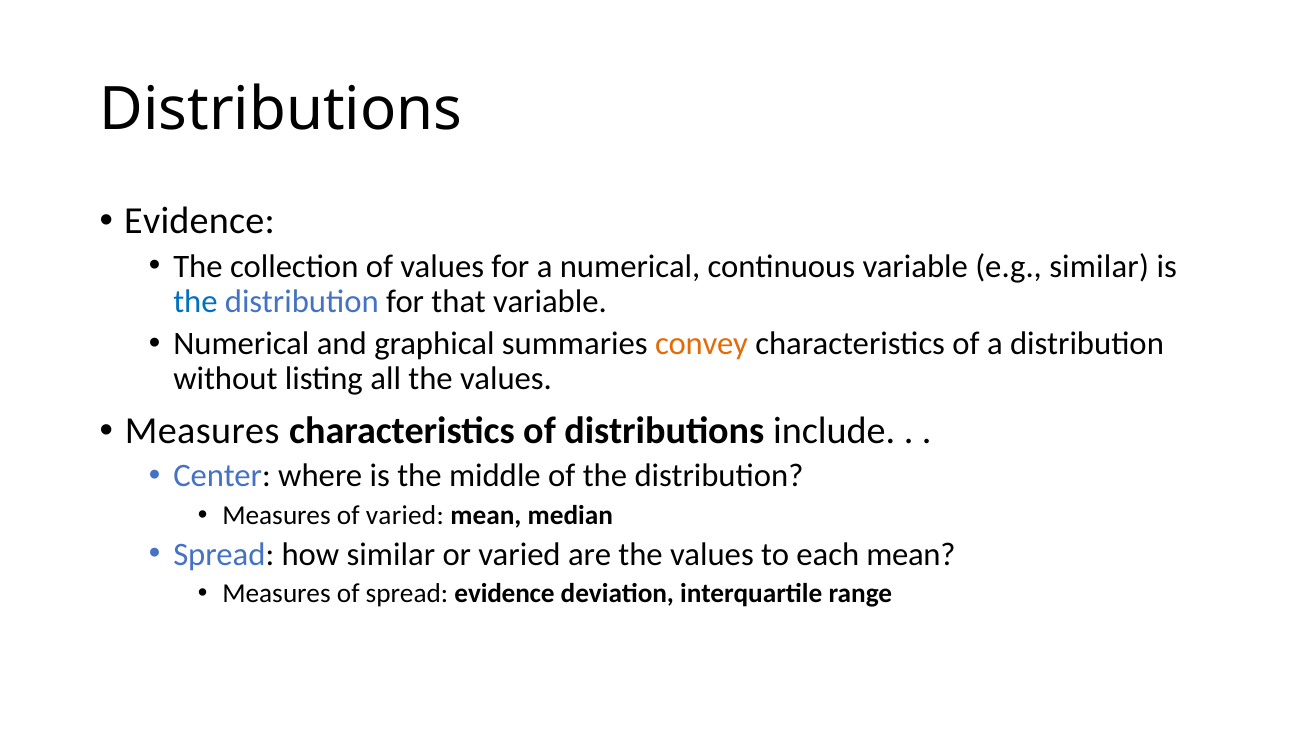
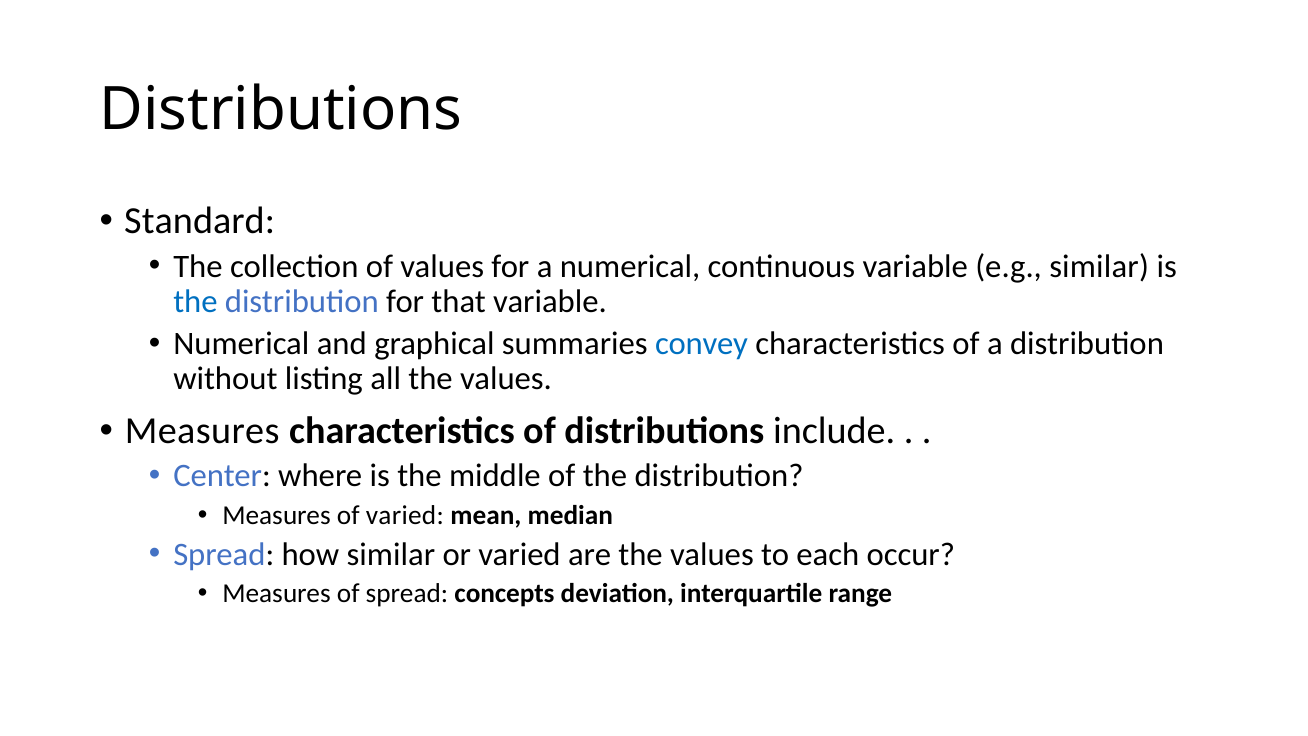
Evidence at (200, 221): Evidence -> Standard
convey colour: orange -> blue
each mean: mean -> occur
spread evidence: evidence -> concepts
